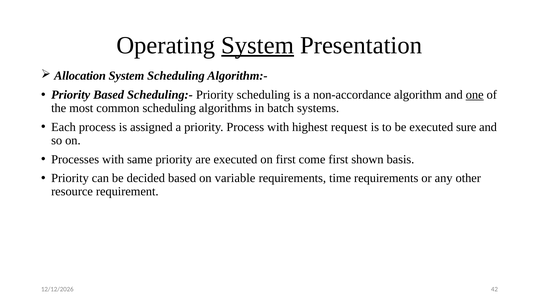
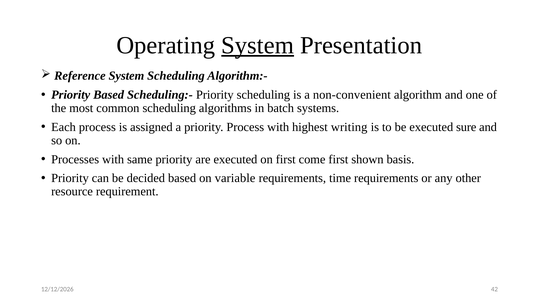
Allocation: Allocation -> Reference
non-accordance: non-accordance -> non-convenient
one underline: present -> none
request: request -> writing
